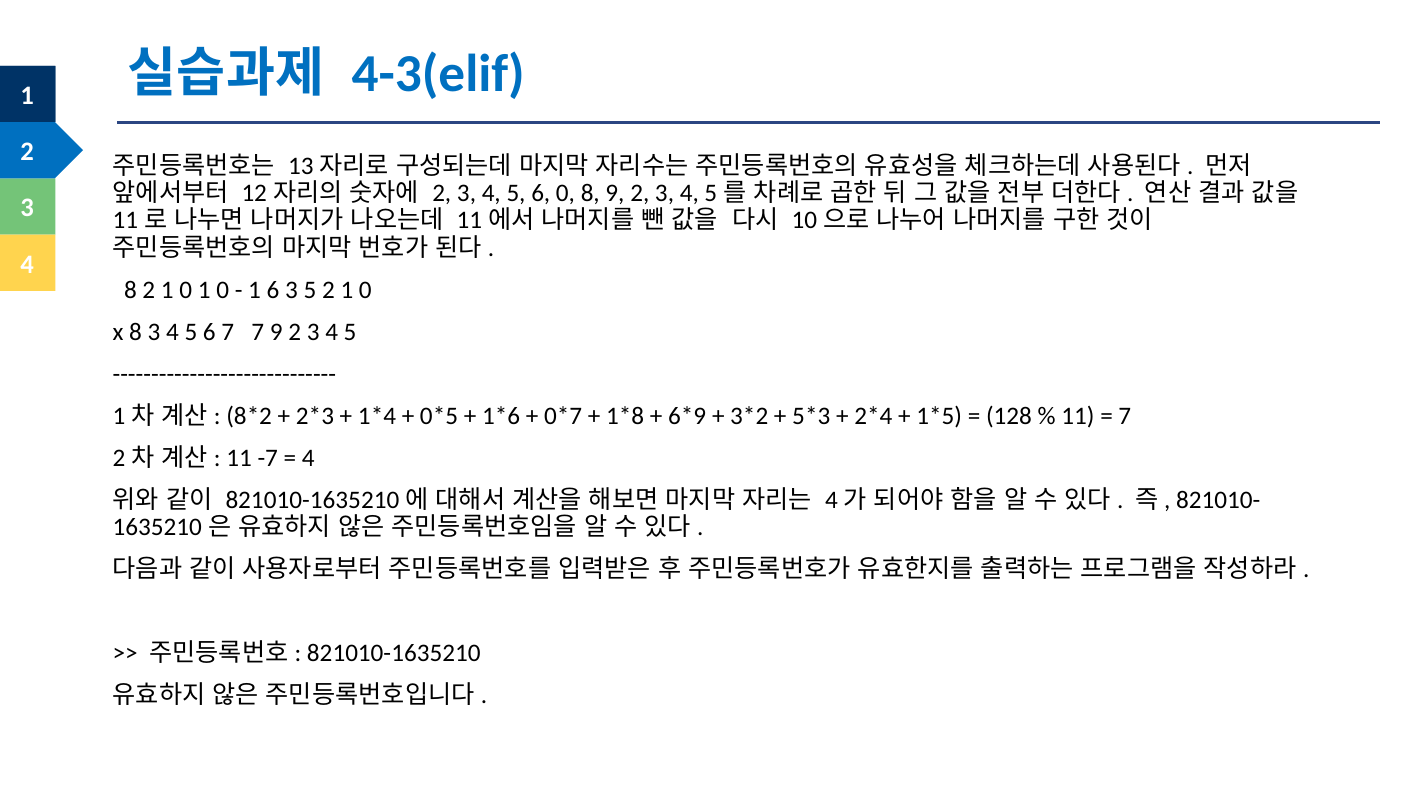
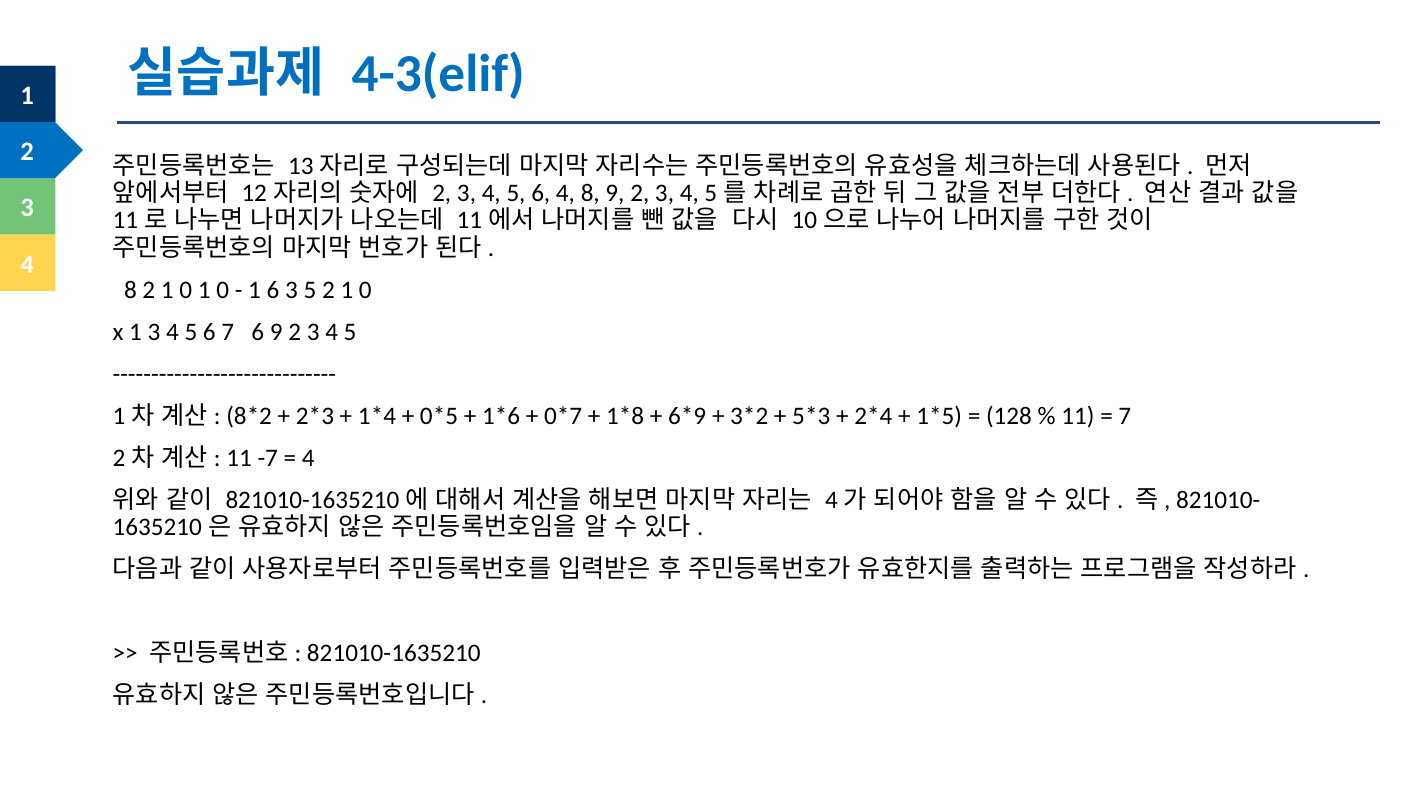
6 0: 0 -> 4
x 8: 8 -> 1
7 7: 7 -> 6
